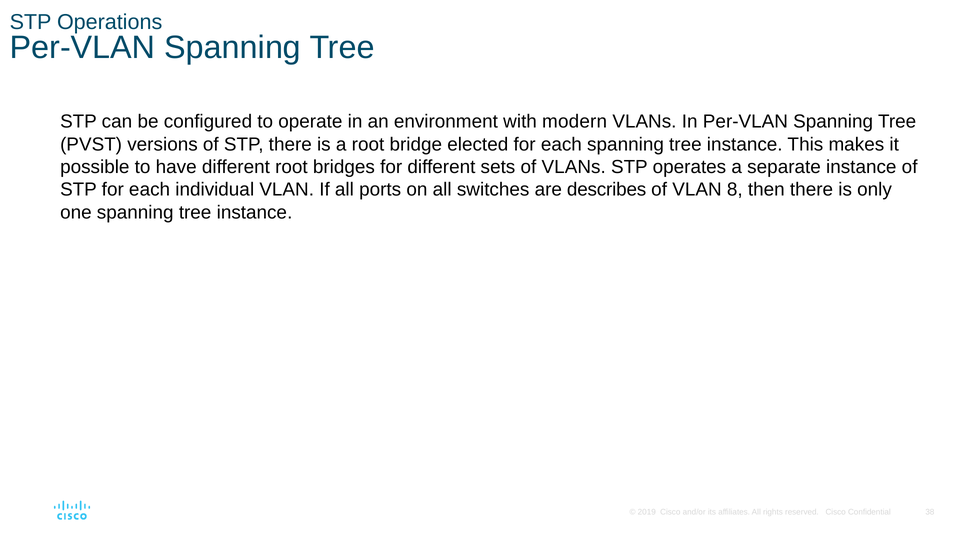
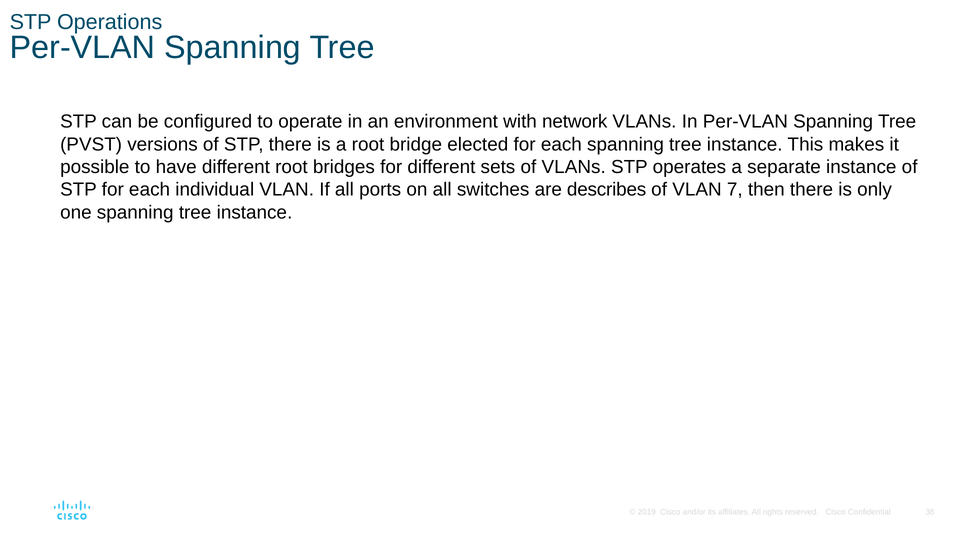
modern: modern -> network
8: 8 -> 7
